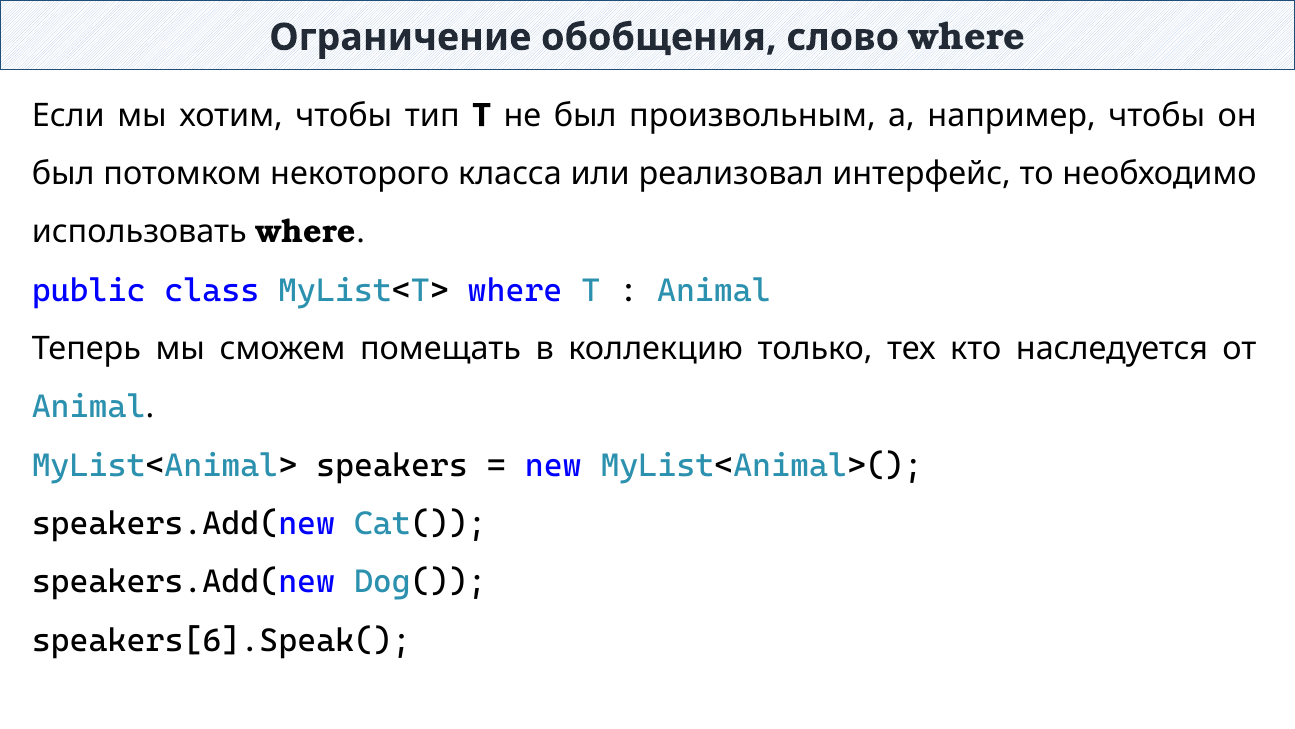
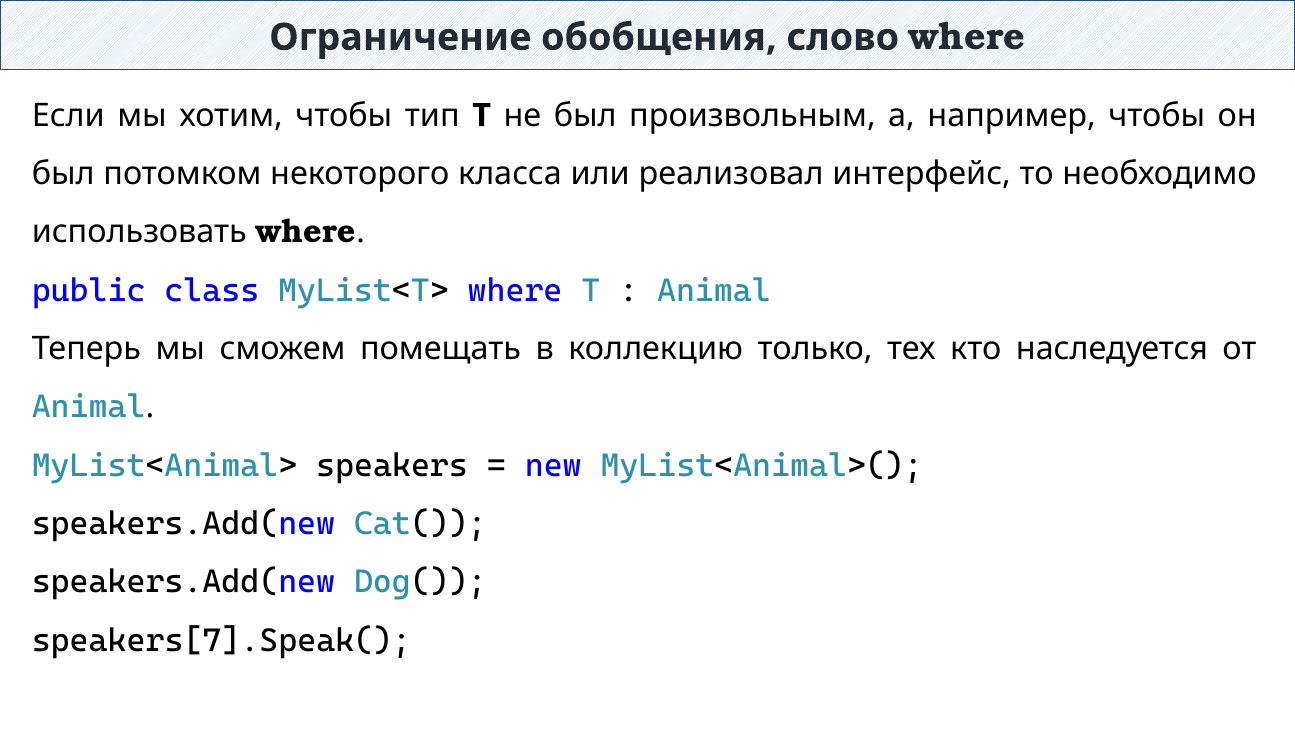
speakers[6].Speak(: speakers[6].Speak( -> speakers[7].Speak(
